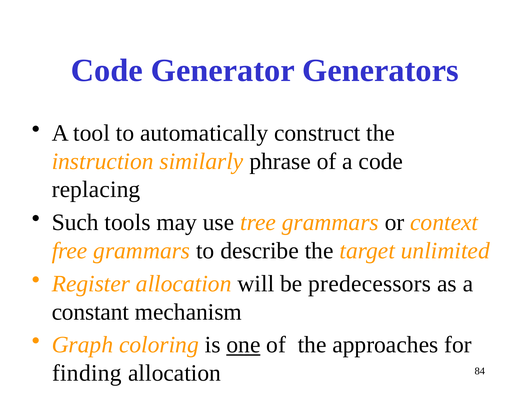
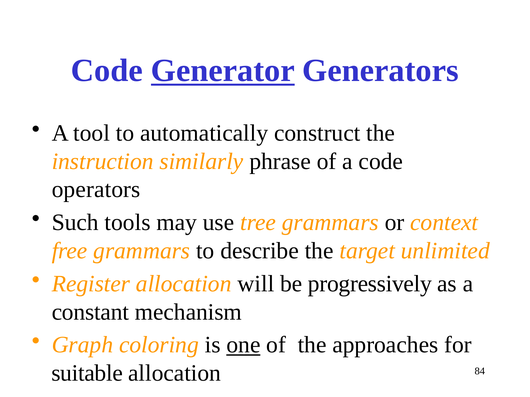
Generator underline: none -> present
replacing: replacing -> operators
predecessors: predecessors -> progressively
finding: finding -> suitable
